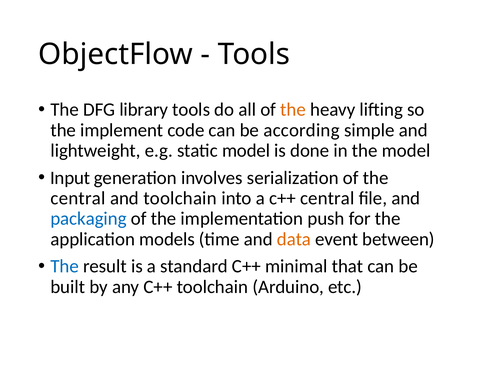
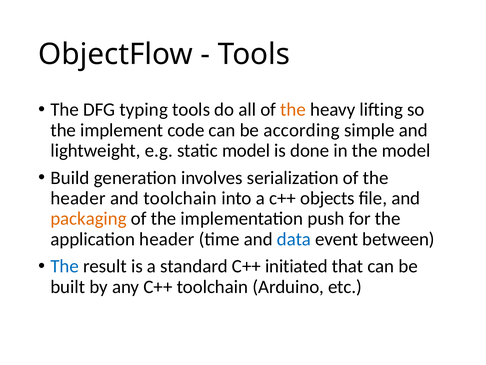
library: library -> typing
Input: Input -> Build
central at (78, 198): central -> header
c++ central: central -> objects
packaging colour: blue -> orange
application models: models -> header
data colour: orange -> blue
minimal: minimal -> initiated
